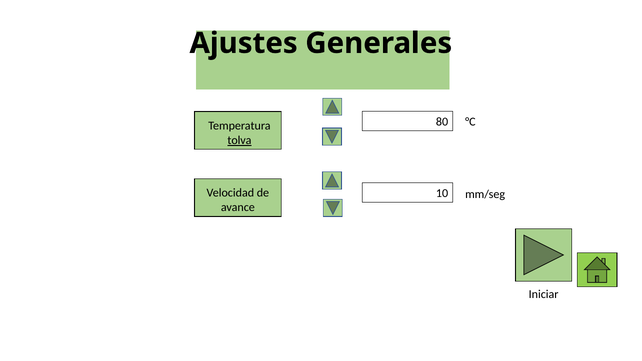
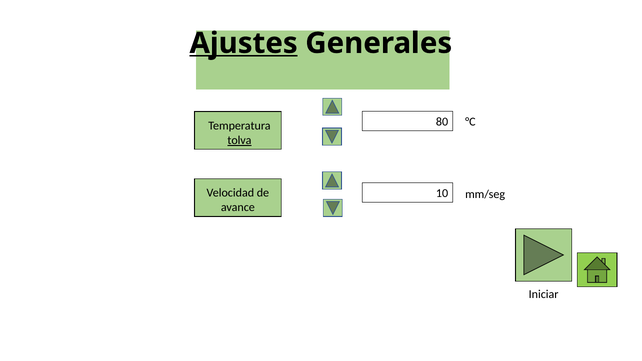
Ajustes underline: none -> present
